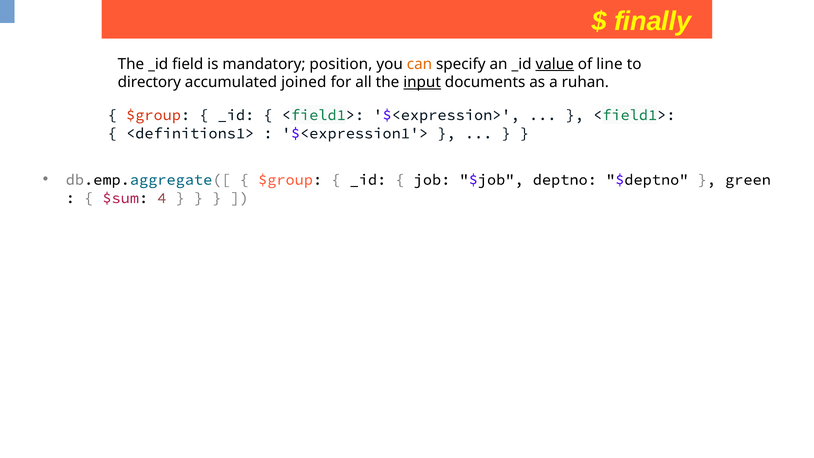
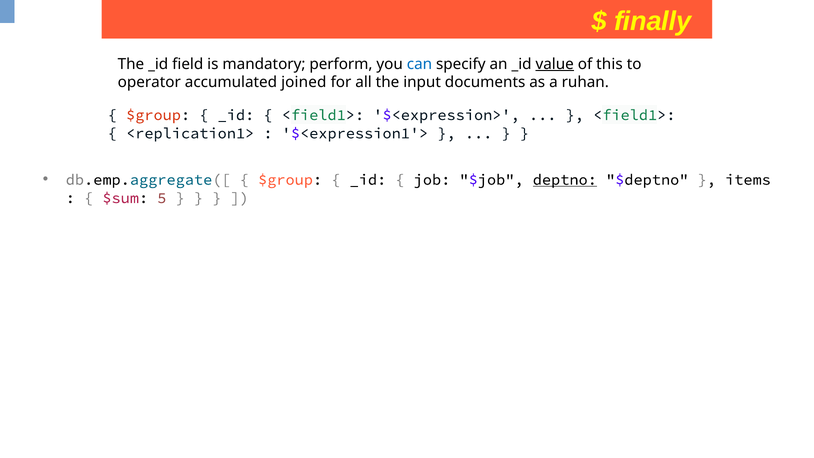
position: position -> perform
can colour: orange -> blue
line: line -> this
directory: directory -> operator
input underline: present -> none
<definitions1>: <definitions1> -> <replication1>
deptno underline: none -> present
green: green -> items
4: 4 -> 5
